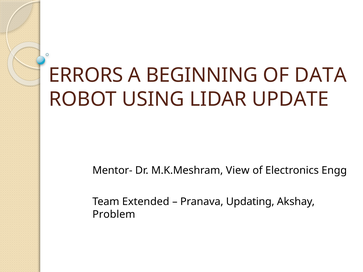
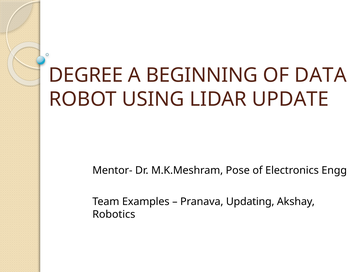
ERRORS: ERRORS -> DEGREE
View: View -> Pose
Extended: Extended -> Examples
Problem: Problem -> Robotics
